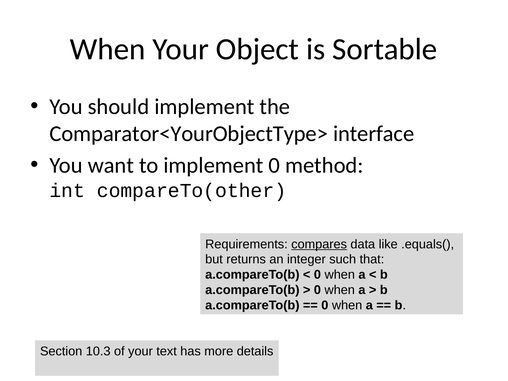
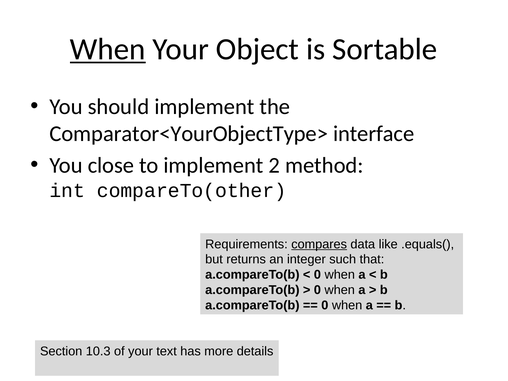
When at (108, 49) underline: none -> present
want: want -> close
implement 0: 0 -> 2
